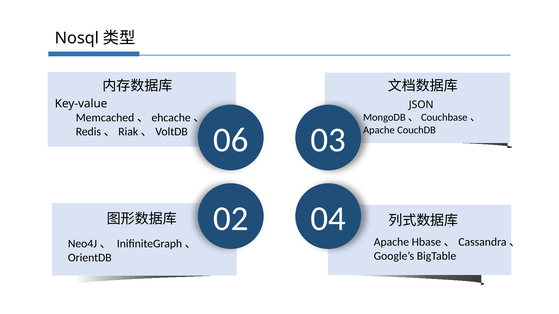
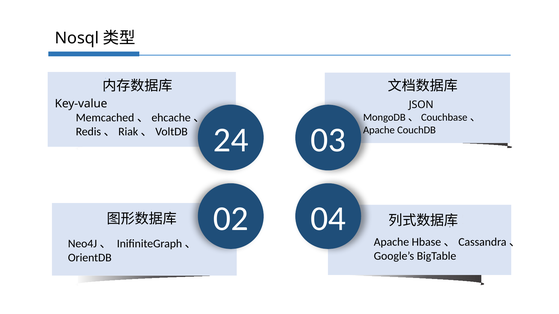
06: 06 -> 24
